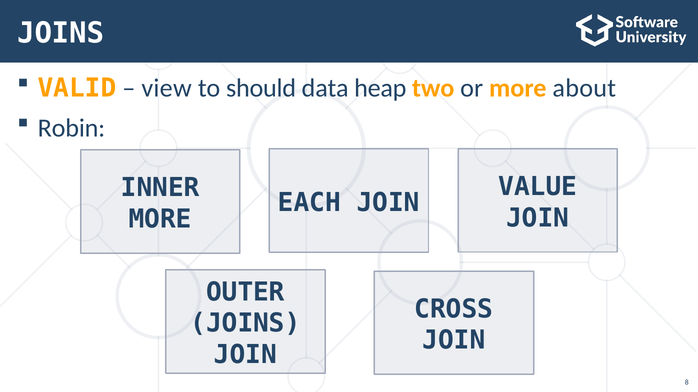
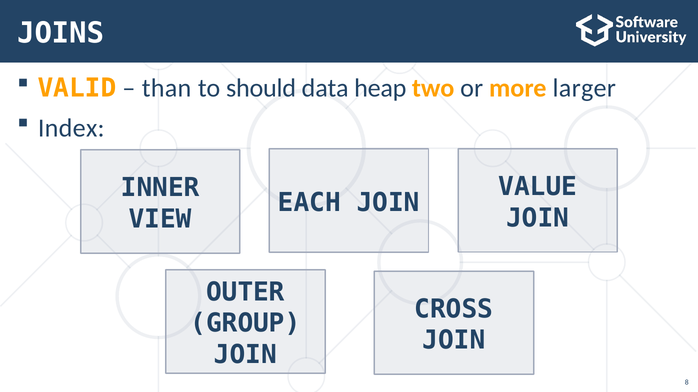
view: view -> than
about: about -> larger
Robin: Robin -> Index
MORE at (160, 219): MORE -> VIEW
JOINS at (245, 324): JOINS -> GROUP
